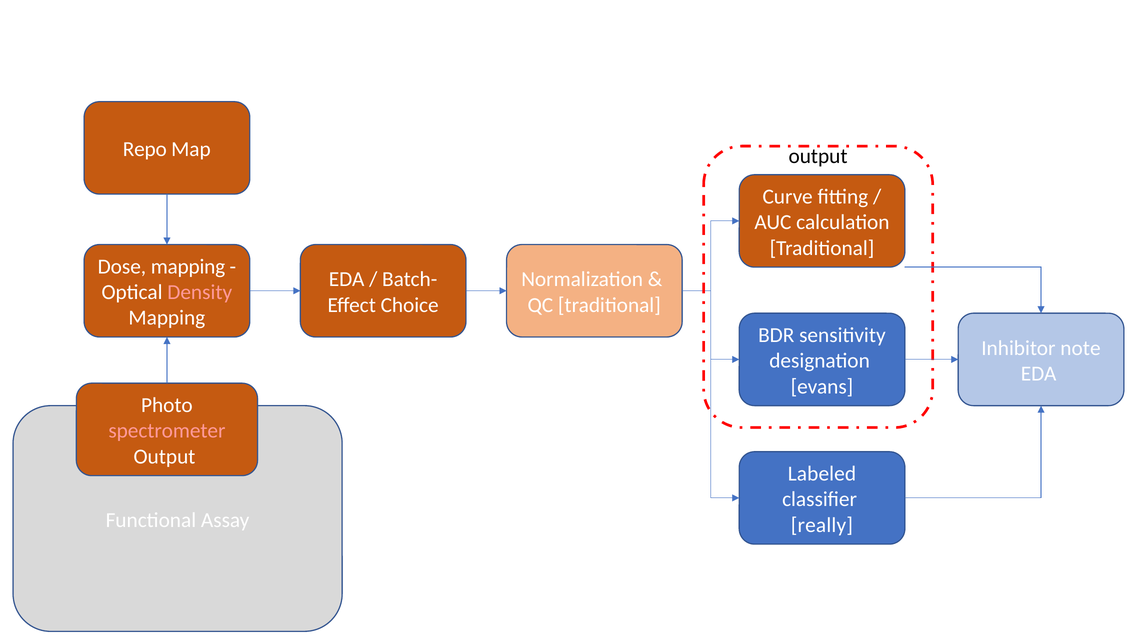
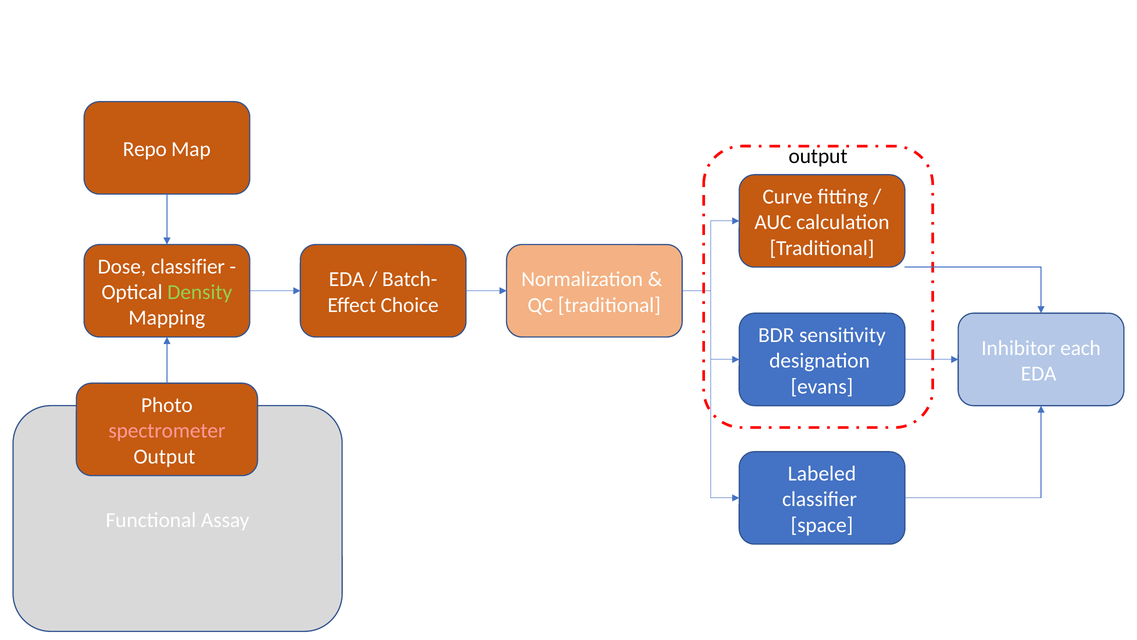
Dose mapping: mapping -> classifier
Density colour: pink -> light green
note: note -> each
really: really -> space
